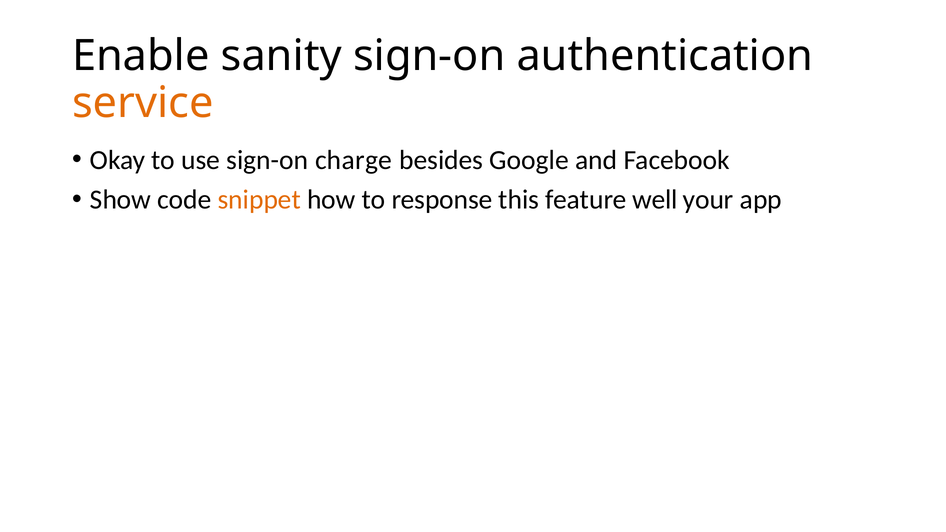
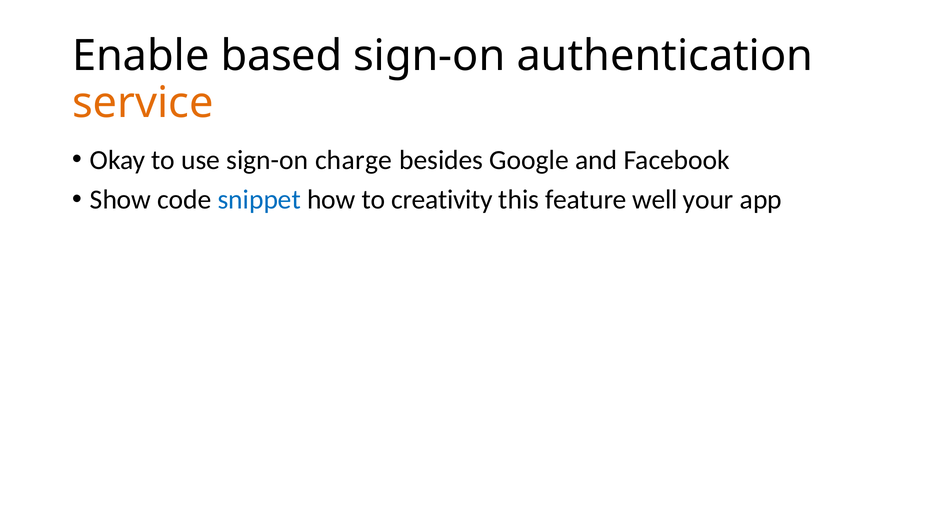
sanity: sanity -> based
snippet colour: orange -> blue
response: response -> creativity
